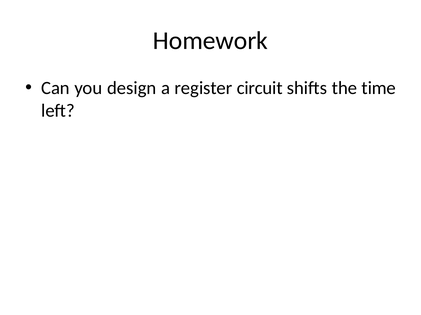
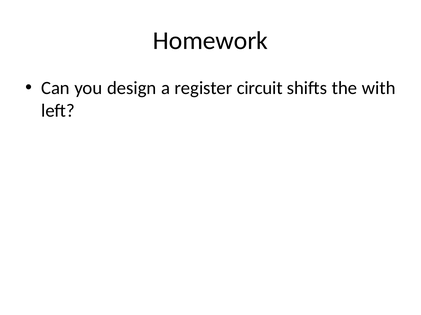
time: time -> with
